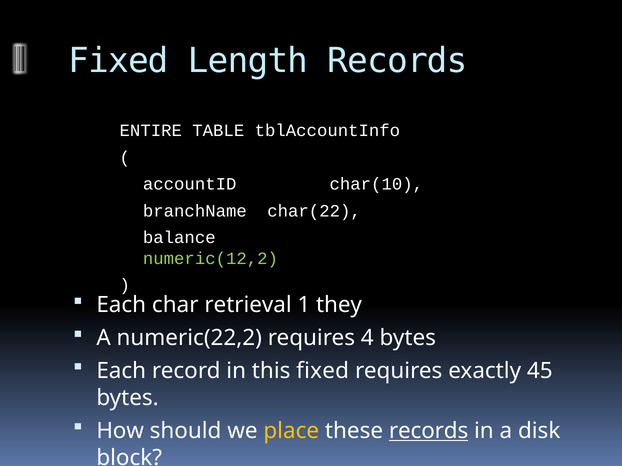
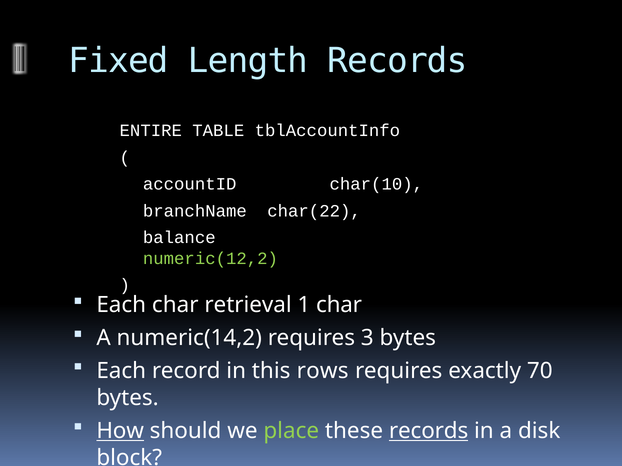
1 they: they -> char
numeric(22,2: numeric(22,2 -> numeric(14,2
4: 4 -> 3
this fixed: fixed -> rows
45: 45 -> 70
How underline: none -> present
place colour: yellow -> light green
